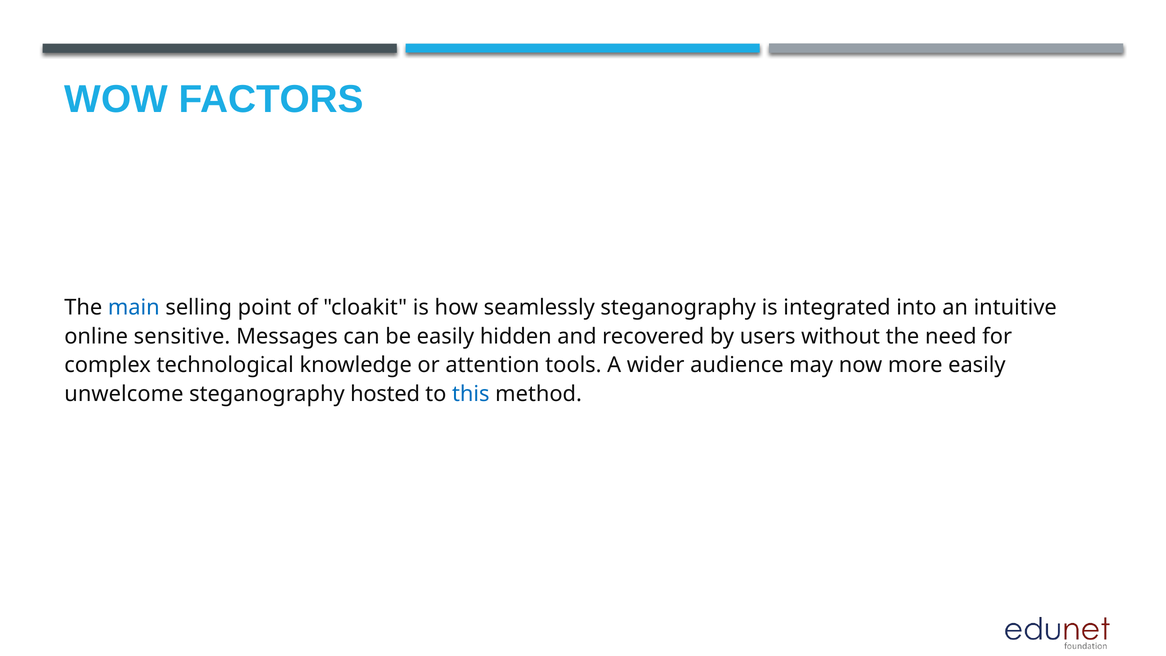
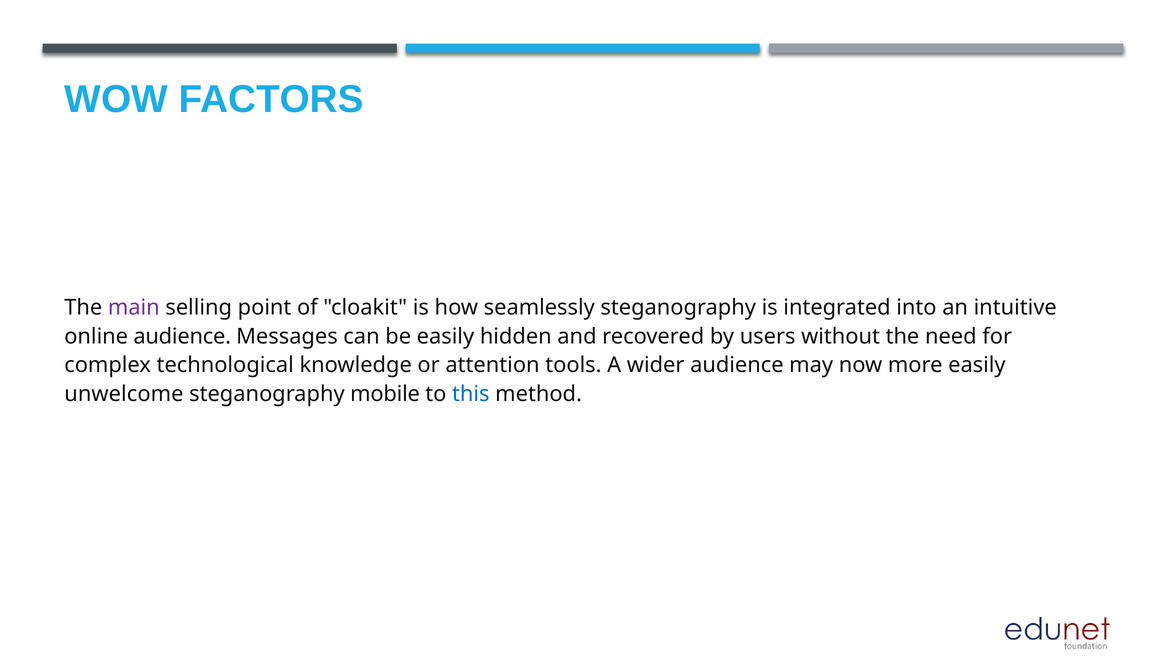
main colour: blue -> purple
online sensitive: sensitive -> audience
hosted: hosted -> mobile
